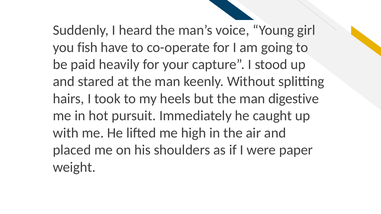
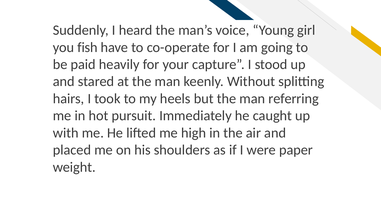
digestive: digestive -> referring
